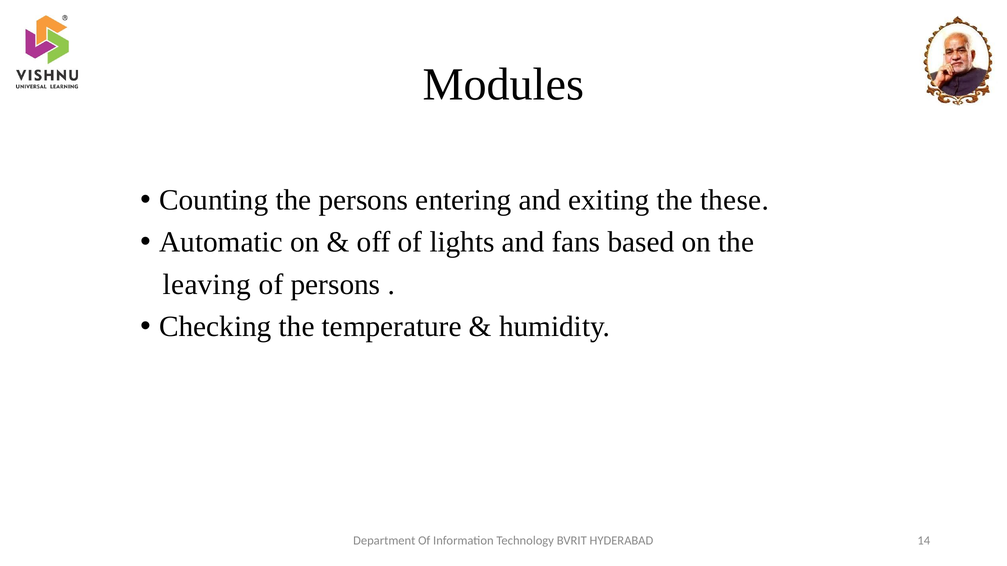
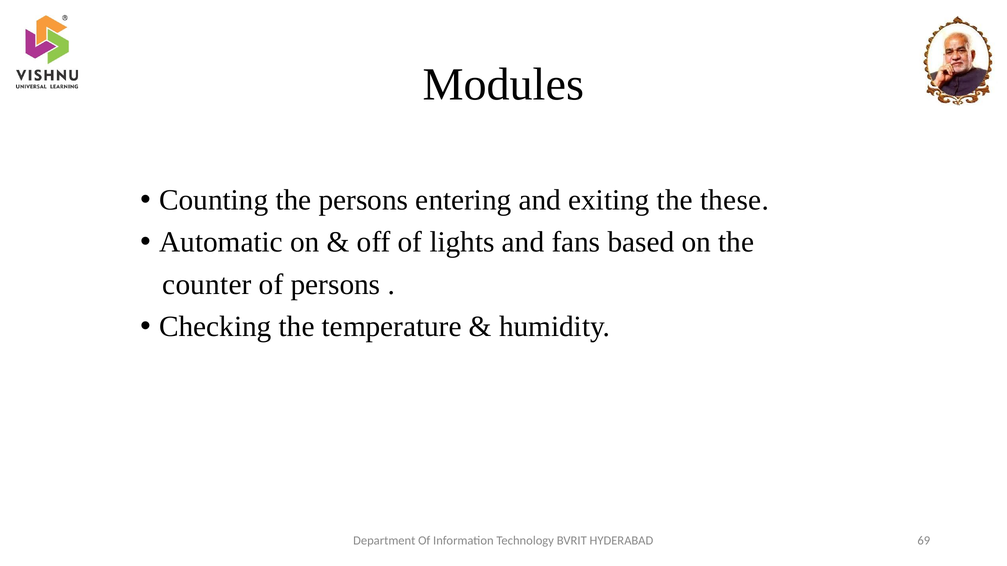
leaving: leaving -> counter
14: 14 -> 69
